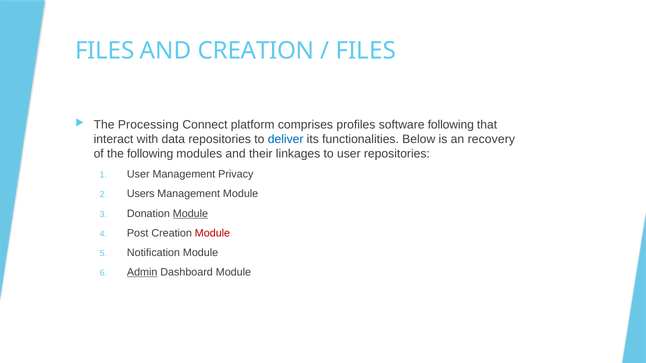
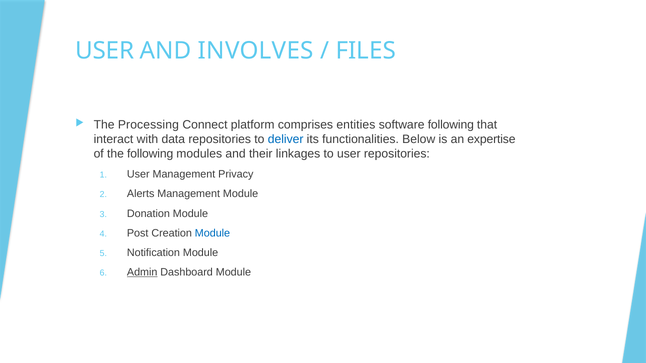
FILES at (105, 51): FILES -> USER
AND CREATION: CREATION -> INVOLVES
profiles: profiles -> entities
recovery: recovery -> expertise
Users: Users -> Alerts
Module at (190, 214) underline: present -> none
Module at (212, 233) colour: red -> blue
